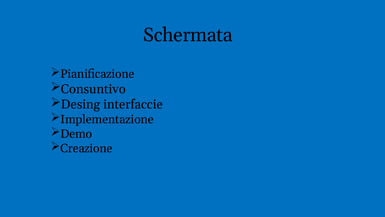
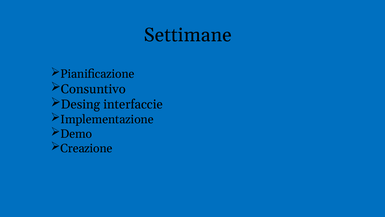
Schermata: Schermata -> Settimane
